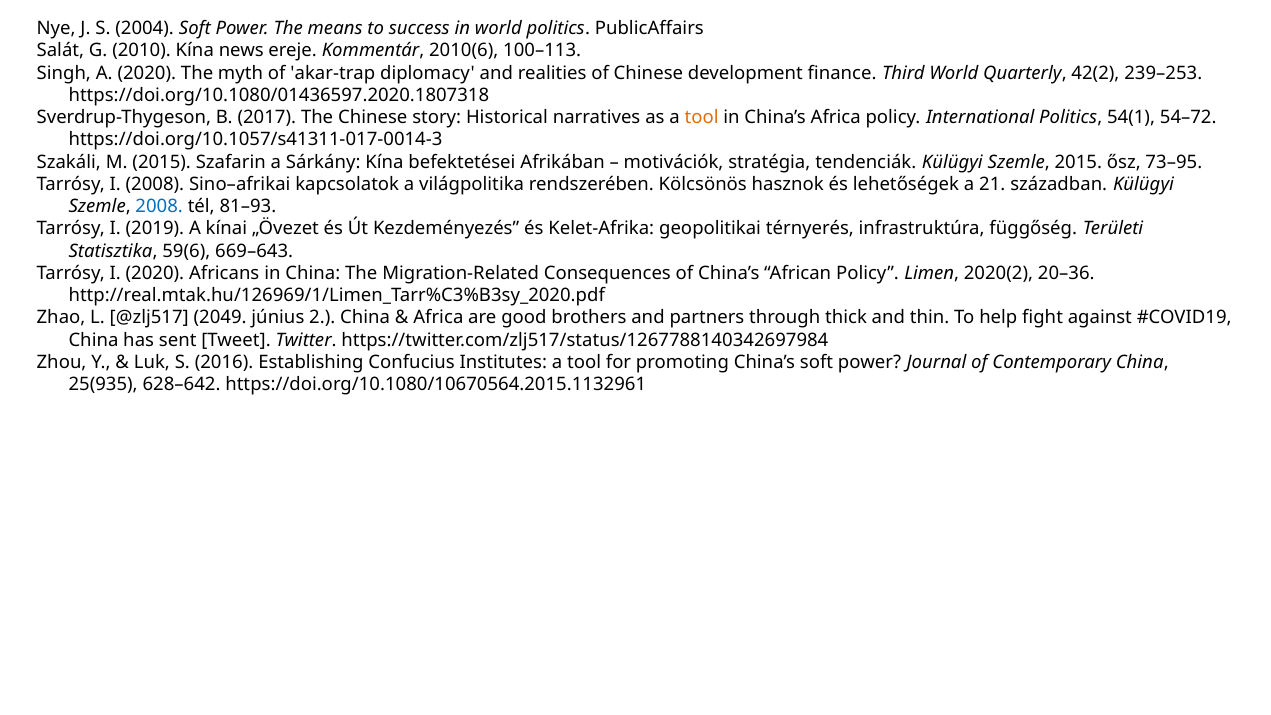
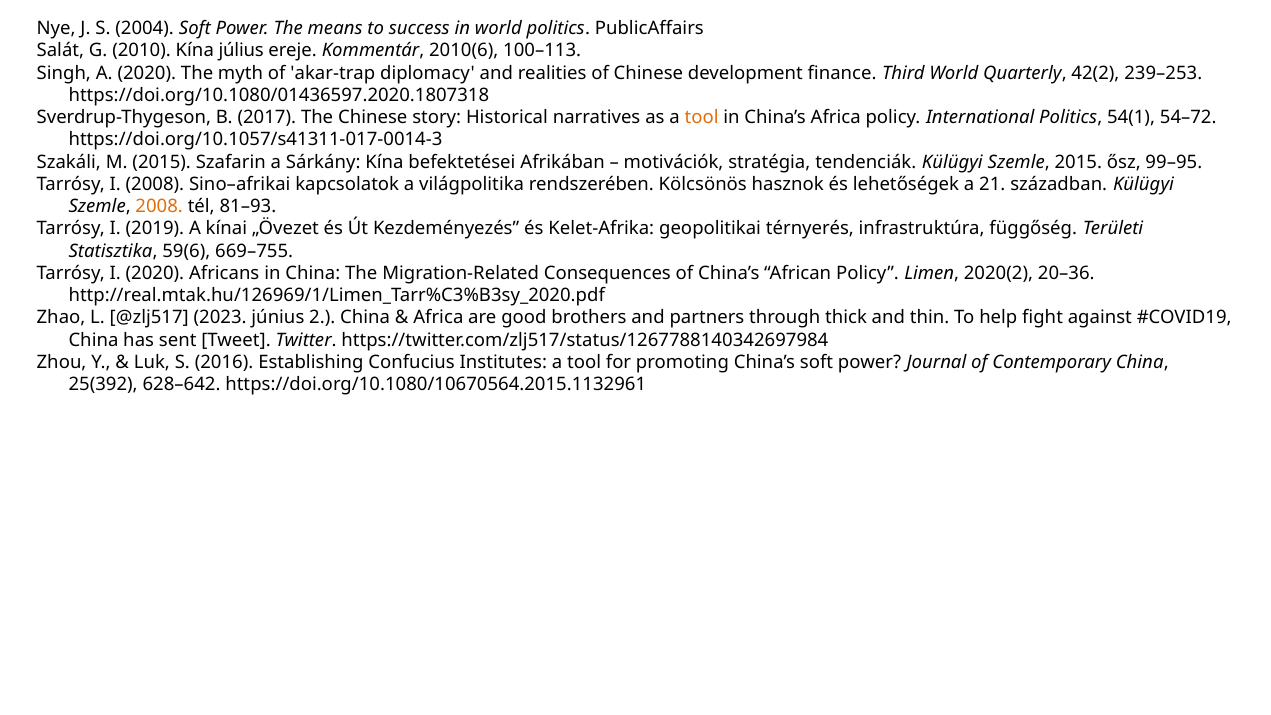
news: news -> július
73–95: 73–95 -> 99–95
2008 at (159, 206) colour: blue -> orange
669–643: 669–643 -> 669–755
2049: 2049 -> 2023
25(935: 25(935 -> 25(392
